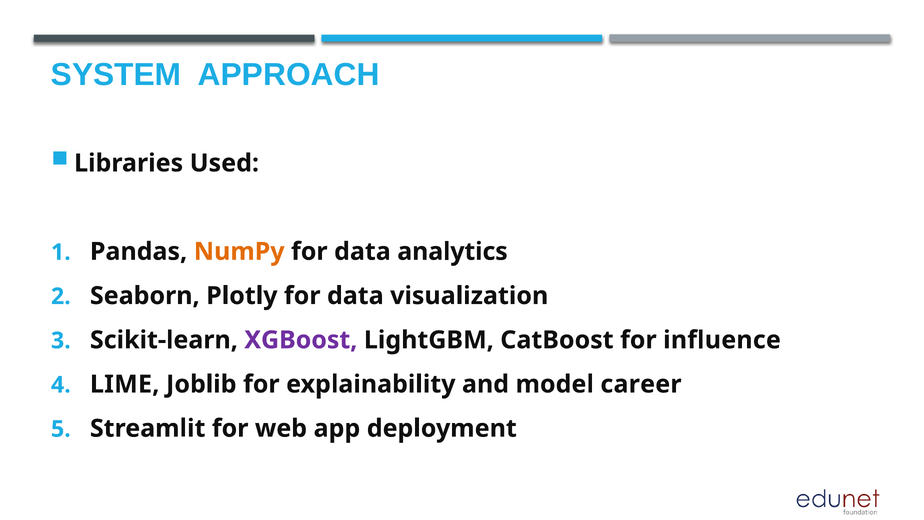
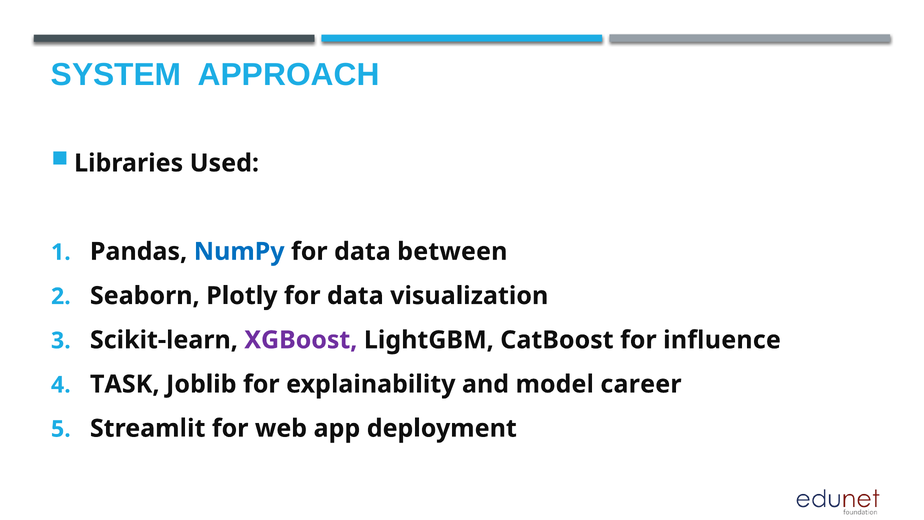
NumPy colour: orange -> blue
analytics: analytics -> between
LIME: LIME -> TASK
